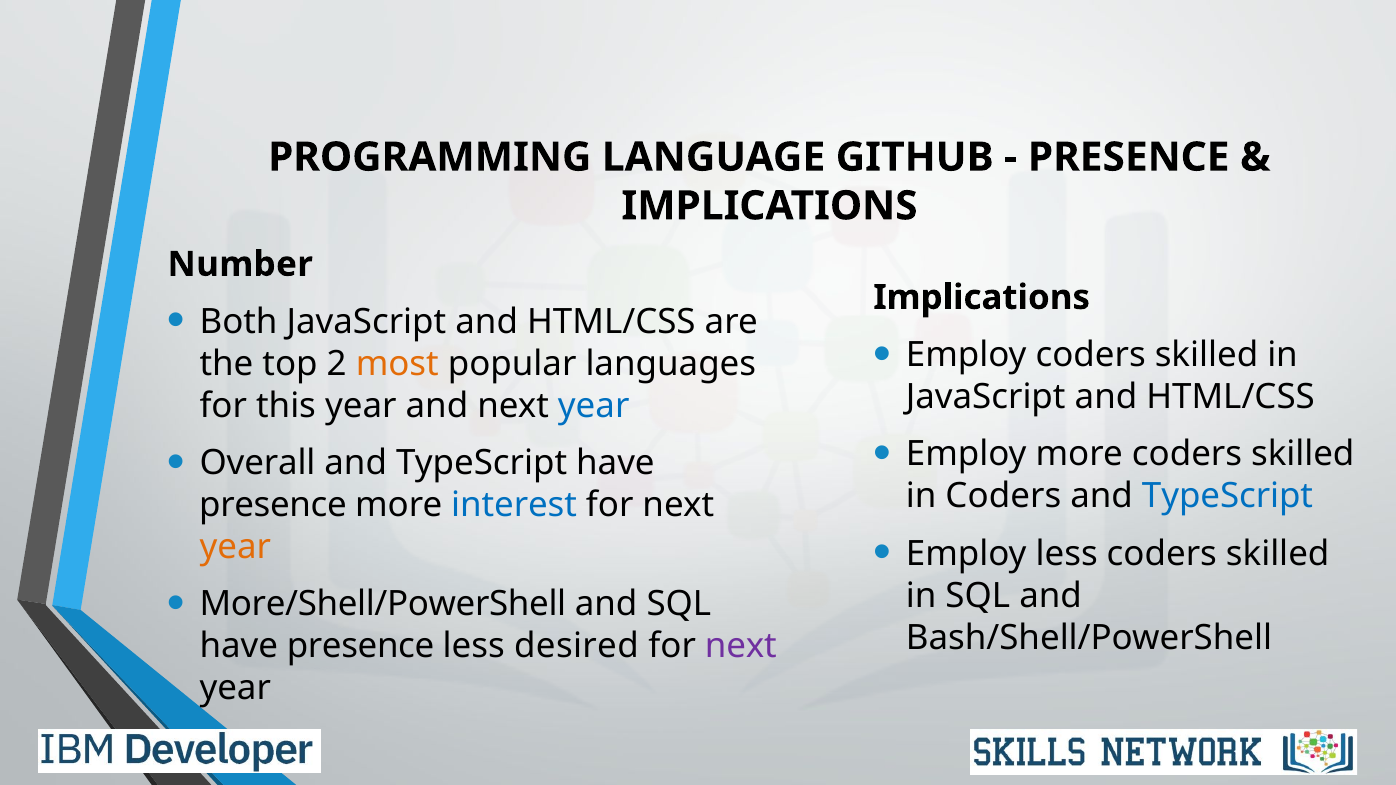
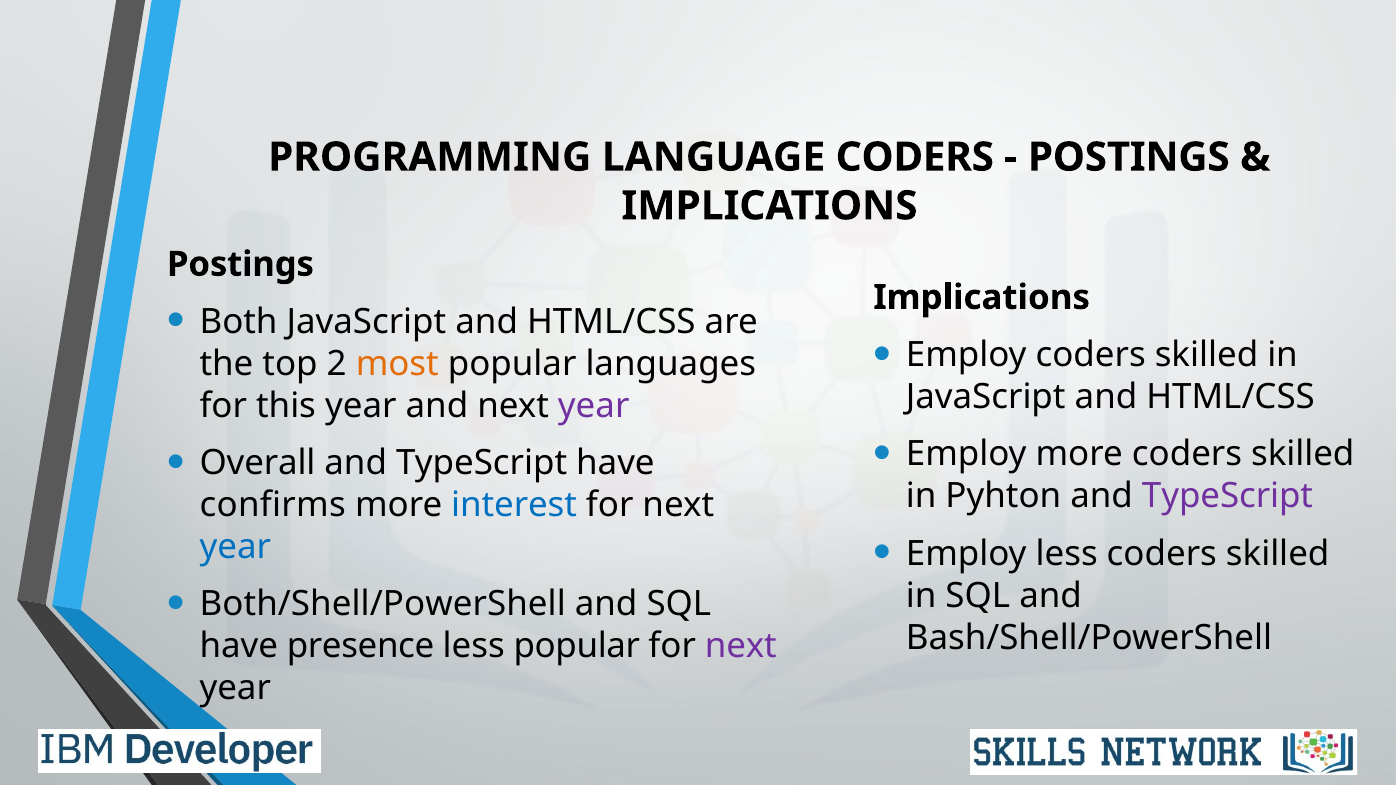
LANGUAGE GITHUB: GITHUB -> CODERS
PRESENCE at (1129, 157): PRESENCE -> POSTINGS
Number at (240, 264): Number -> Postings
year at (594, 406) colour: blue -> purple
in Coders: Coders -> Pyhton
TypeScript at (1228, 496) colour: blue -> purple
presence at (273, 505): presence -> confirms
year at (235, 547) colour: orange -> blue
More/Shell/PowerShell: More/Shell/PowerShell -> Both/Shell/PowerShell
less desired: desired -> popular
